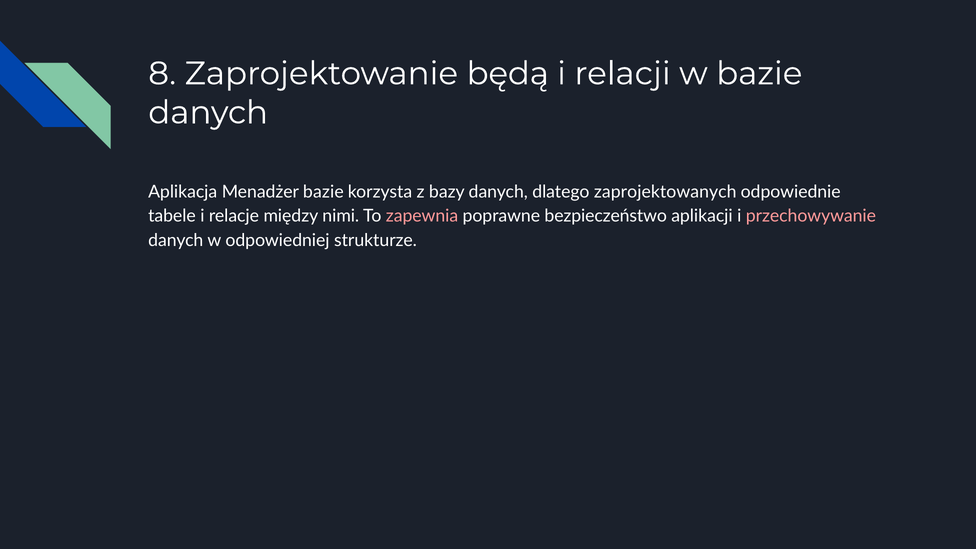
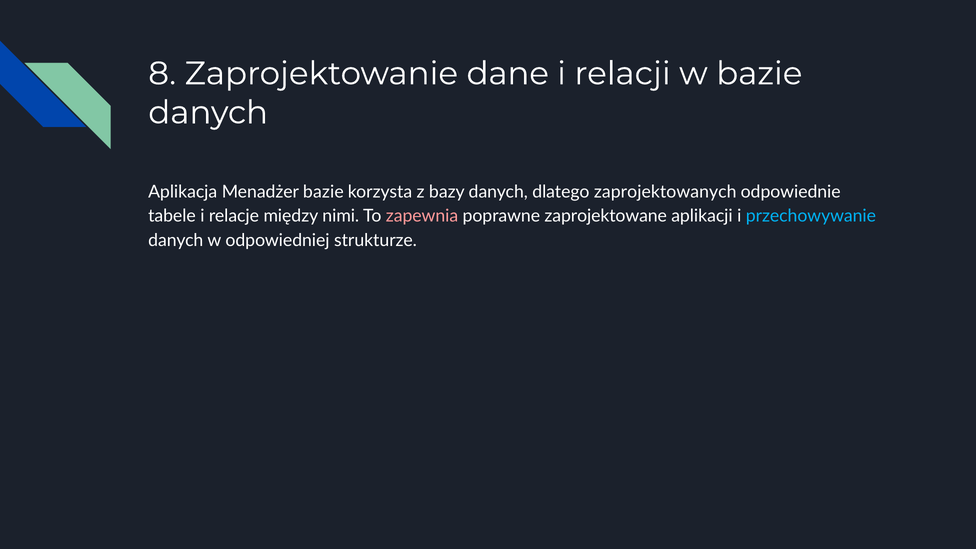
będą: będą -> dane
bezpieczeństwo: bezpieczeństwo -> zaprojektowane
przechowywanie colour: pink -> light blue
